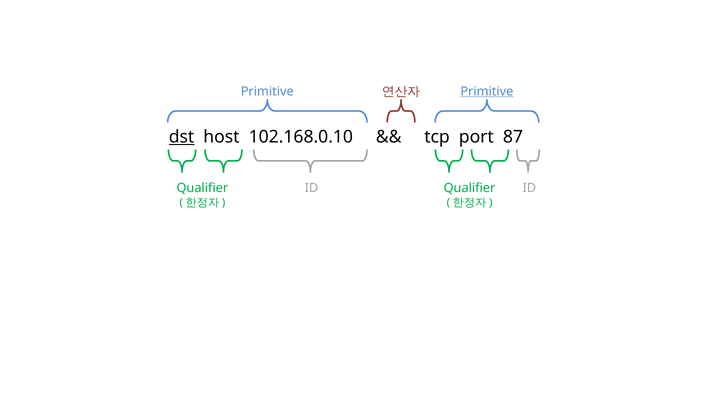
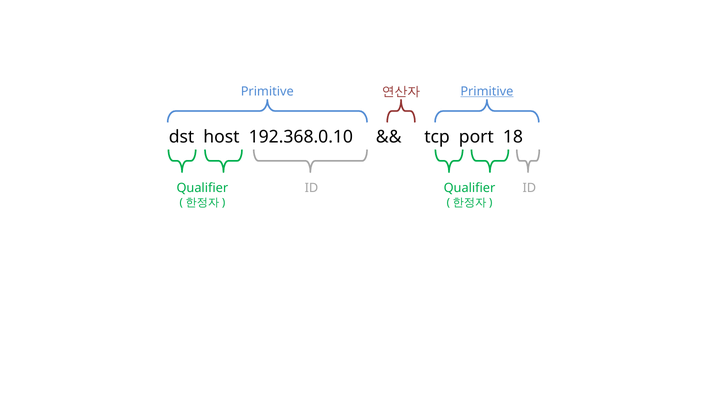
dst underline: present -> none
102.168.0.10: 102.168.0.10 -> 192.368.0.10
87: 87 -> 18
